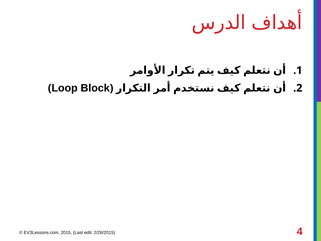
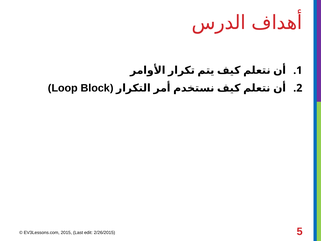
4: 4 -> 5
